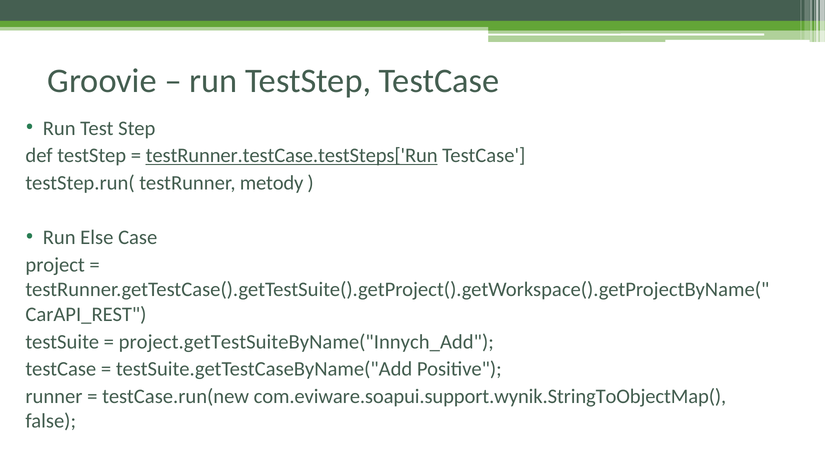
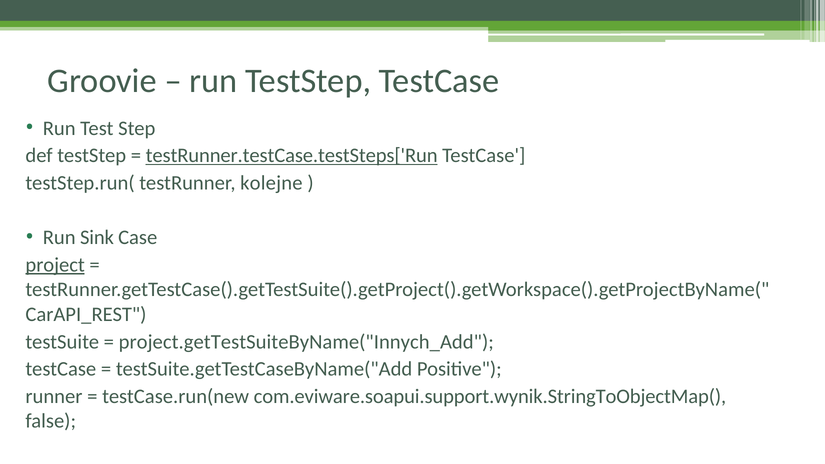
metody: metody -> kolejne
Else: Else -> Sink
project underline: none -> present
